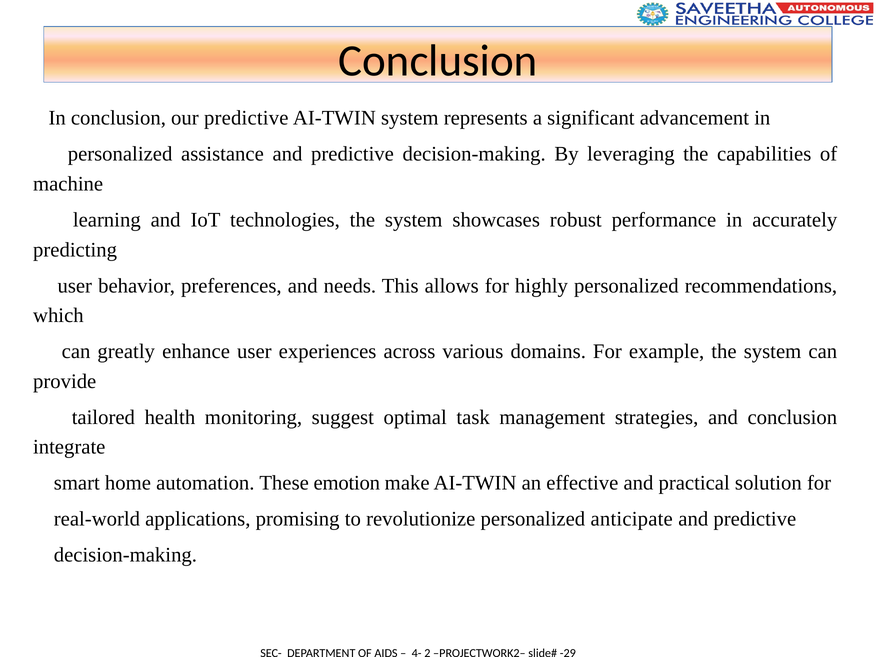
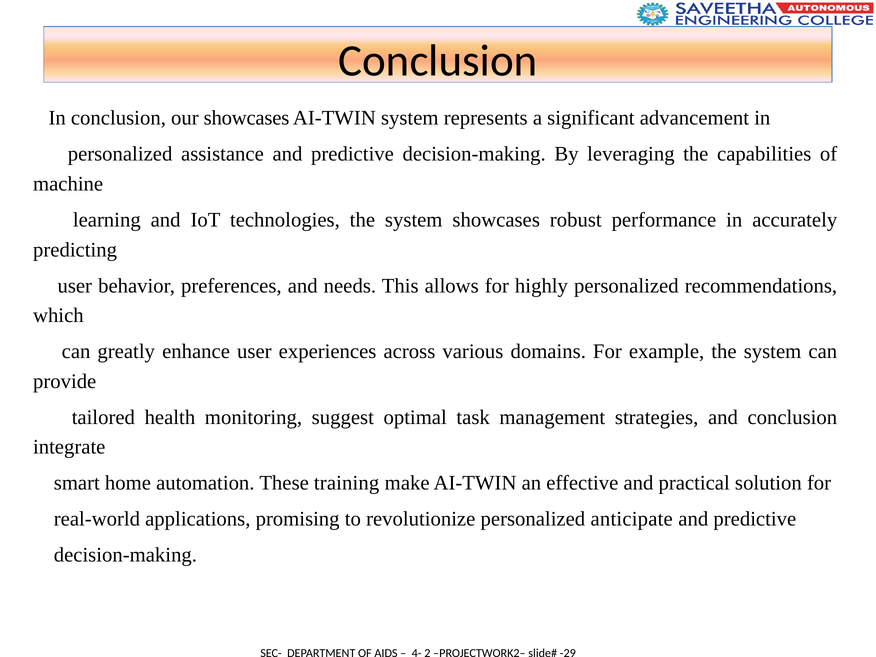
our predictive: predictive -> showcases
emotion: emotion -> training
